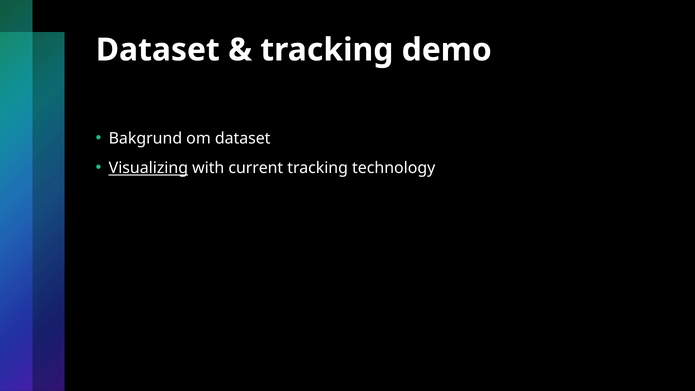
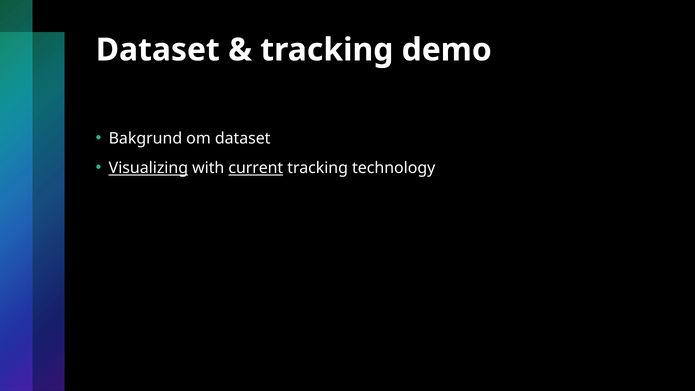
current underline: none -> present
